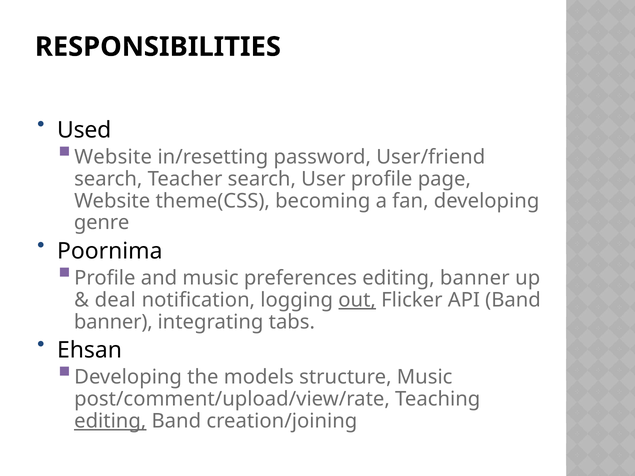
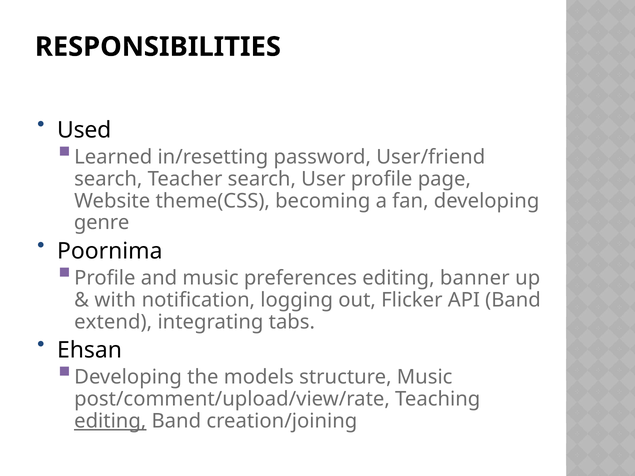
Website at (113, 157): Website -> Learned
deal: deal -> with
out underline: present -> none
banner at (113, 322): banner -> extend
